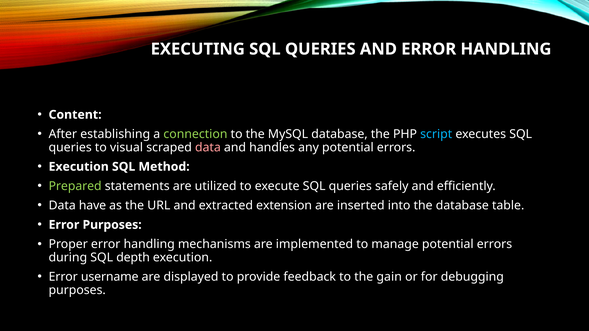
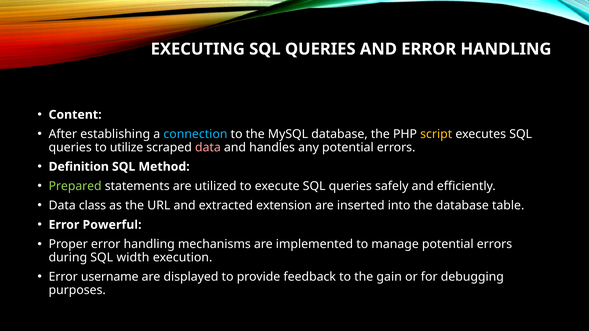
connection colour: light green -> light blue
script colour: light blue -> yellow
visual: visual -> utilize
Execution at (79, 167): Execution -> Definition
have: have -> class
Error Purposes: Purposes -> Powerful
depth: depth -> width
